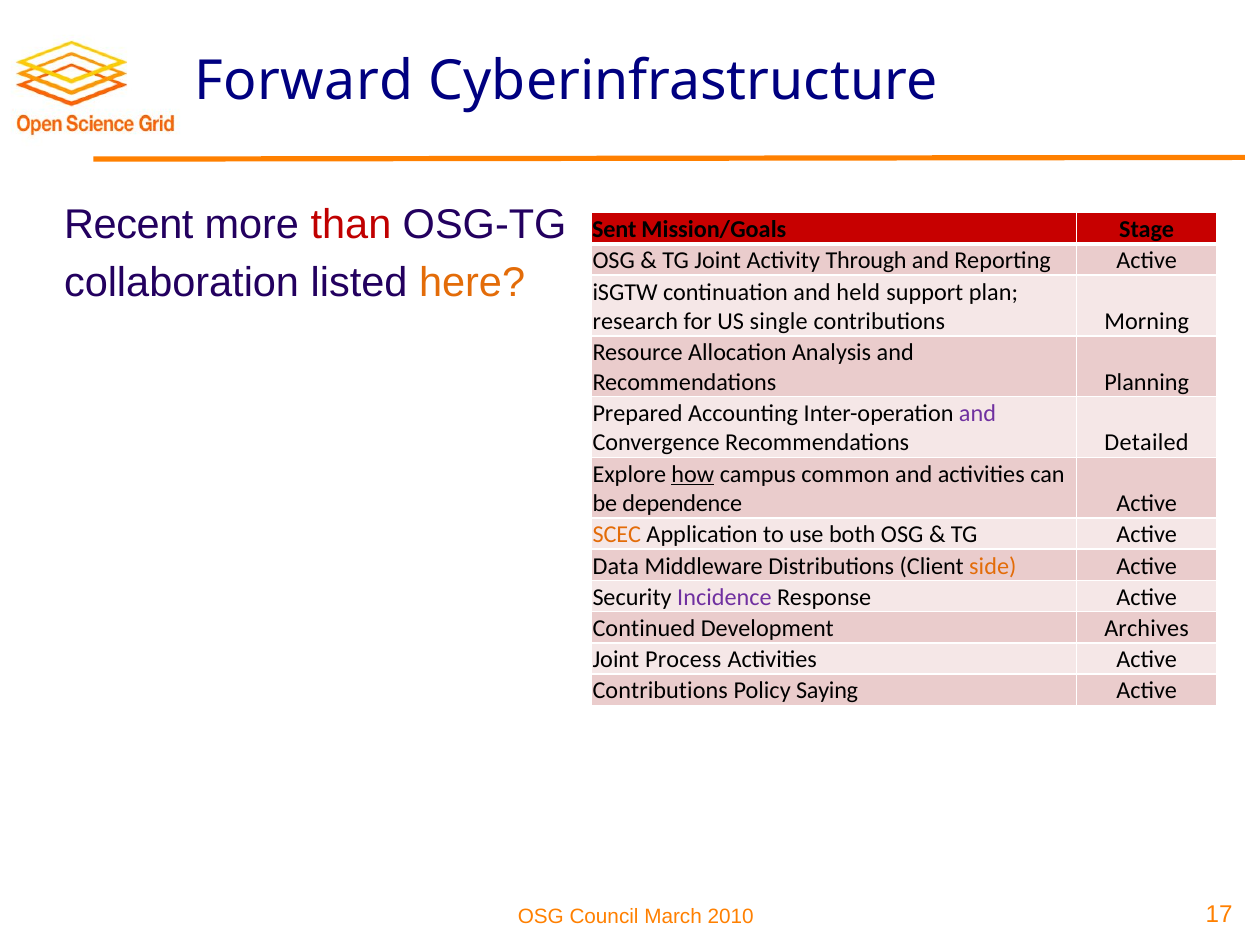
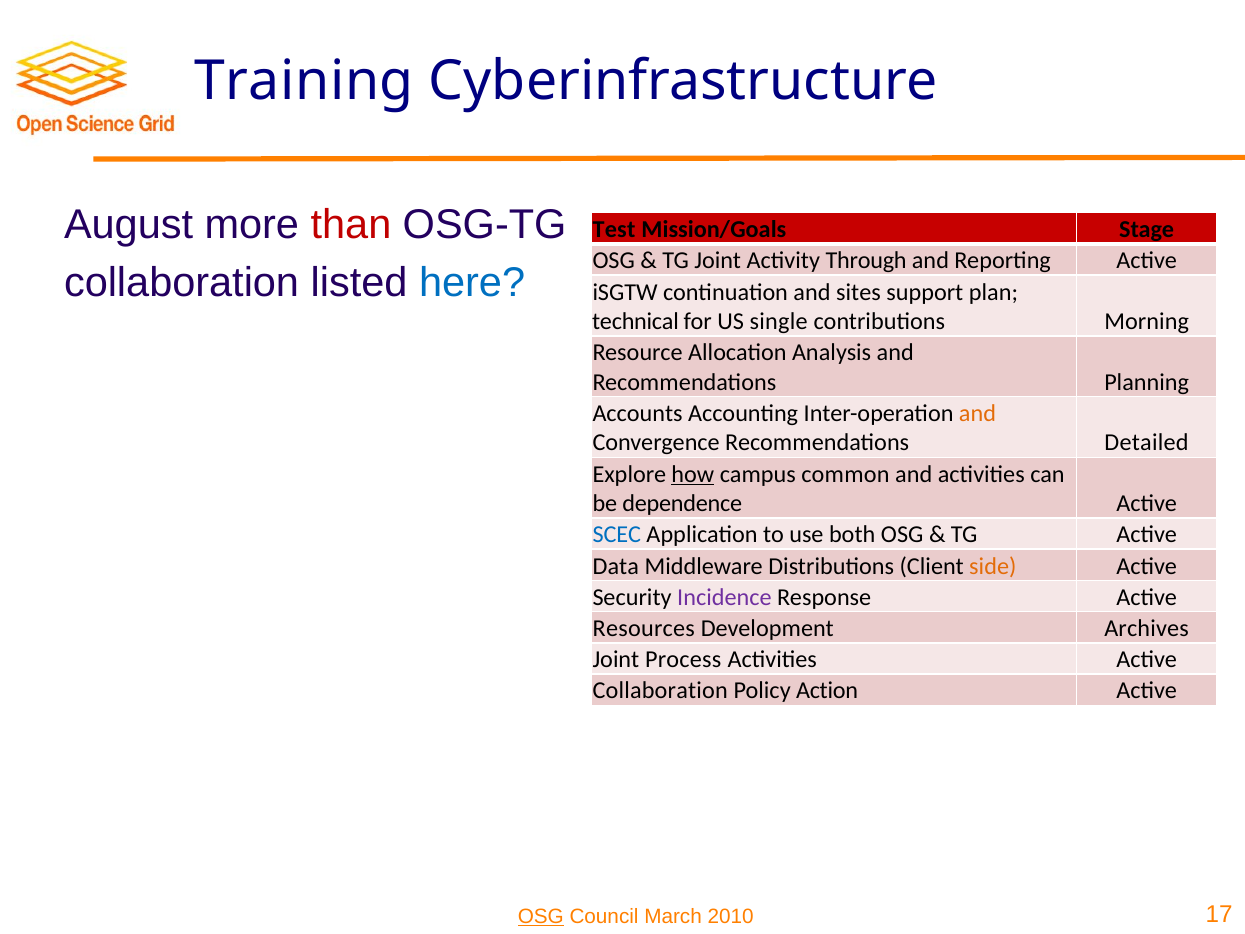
Forward: Forward -> Training
Recent: Recent -> August
Sent: Sent -> Test
here colour: orange -> blue
held: held -> sites
research: research -> technical
Prepared: Prepared -> Accounts
and at (977, 413) colour: purple -> orange
SCEC colour: orange -> blue
Continued: Continued -> Resources
Contributions at (660, 691): Contributions -> Collaboration
Saying: Saying -> Action
OSG at (541, 917) underline: none -> present
